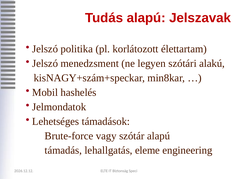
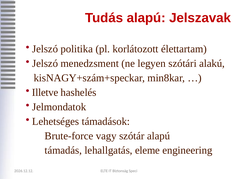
Mobil: Mobil -> Illetve
